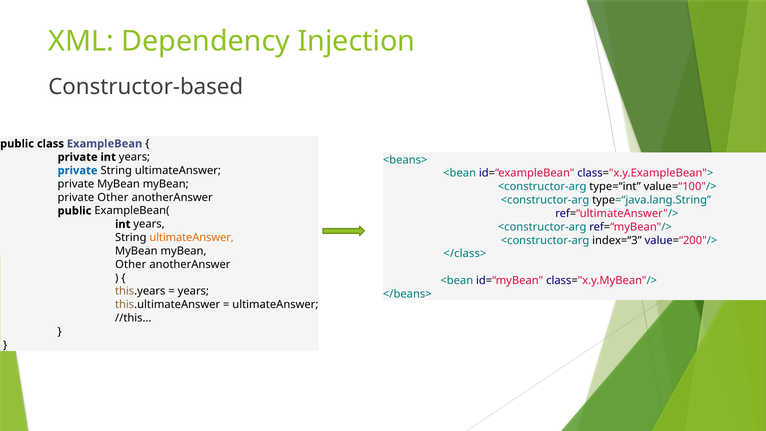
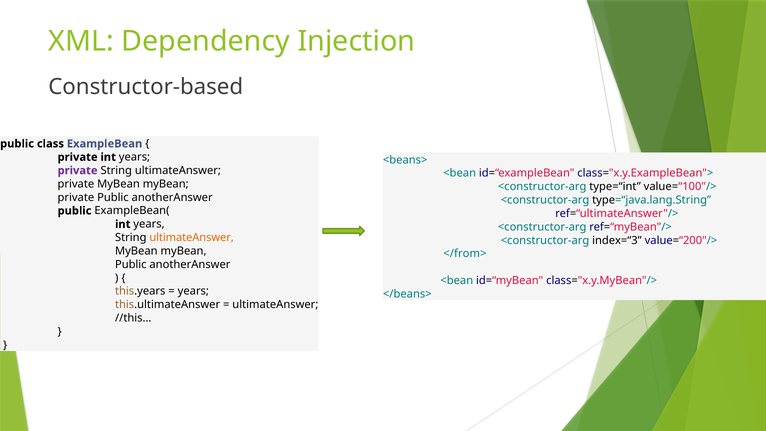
private at (78, 170) colour: blue -> purple
private Other: Other -> Public
</class>: </class> -> </from>
Other at (131, 264): Other -> Public
